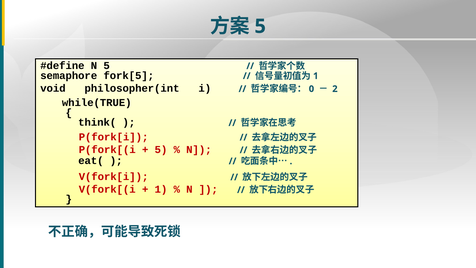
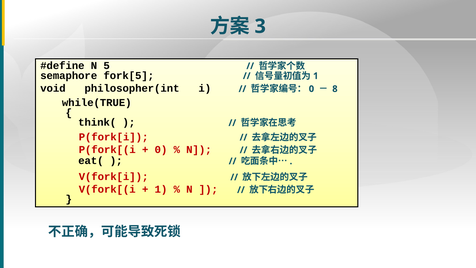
5 at (260, 26): 5 -> 3
2: 2 -> 8
5 at (161, 150): 5 -> 0
